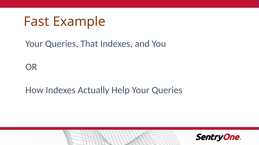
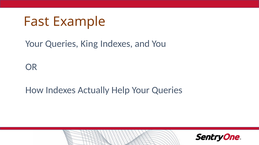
That: That -> King
